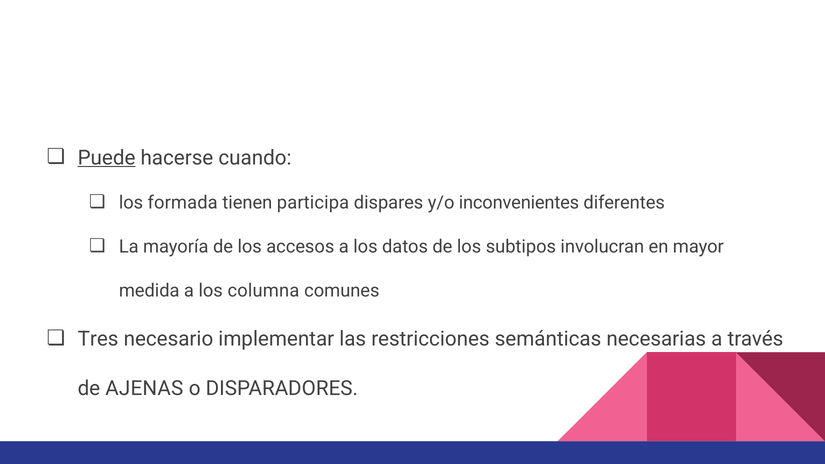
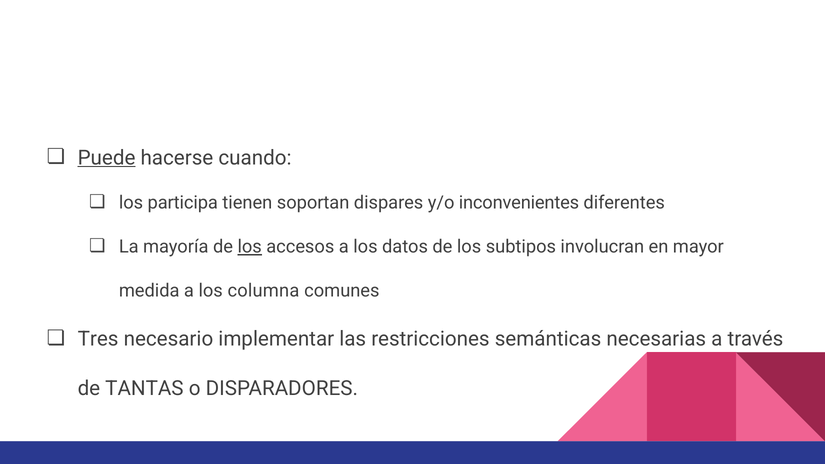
formada: formada -> participa
participa: participa -> soportan
los at (250, 247) underline: none -> present
AJENAS: AJENAS -> TANTAS
